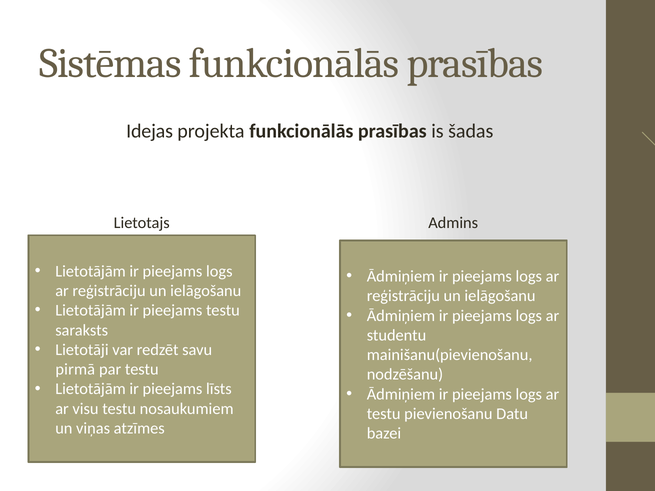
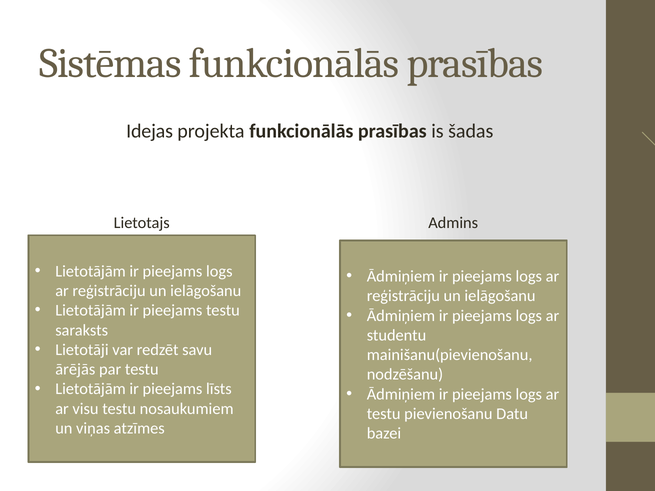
pirmā: pirmā -> ārējās
